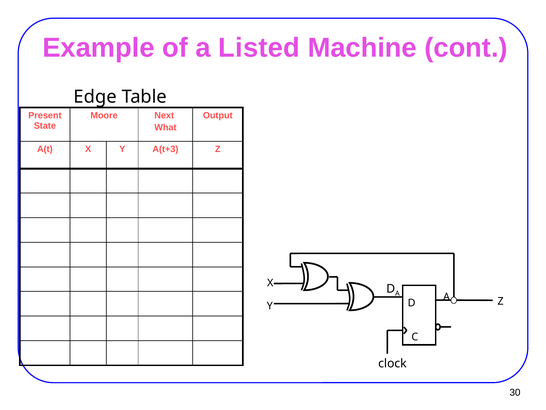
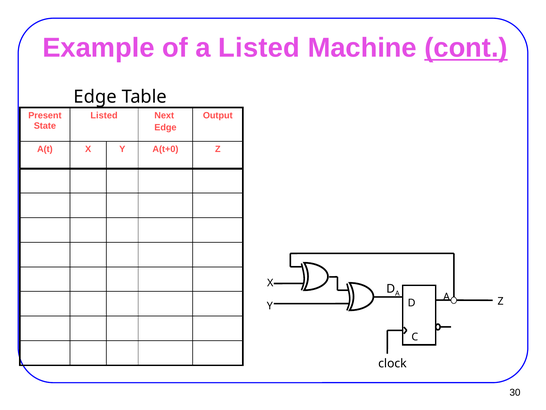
cont underline: none -> present
Moore at (104, 115): Moore -> Listed
What at (165, 127): What -> Edge
A(t+3: A(t+3 -> A(t+0
